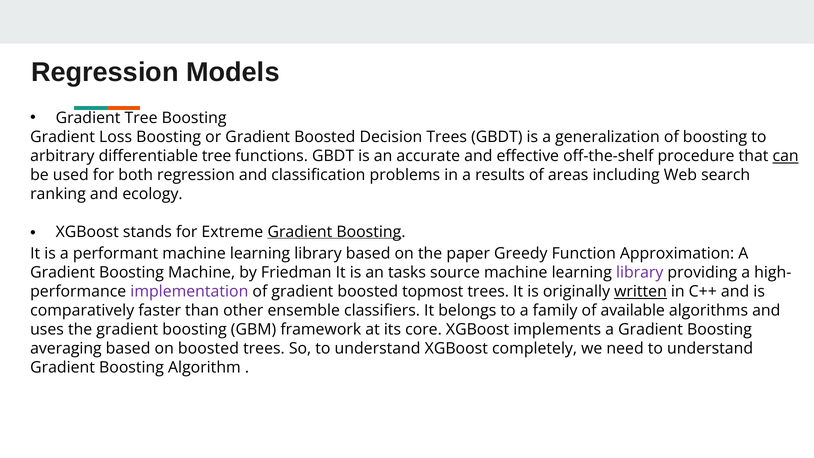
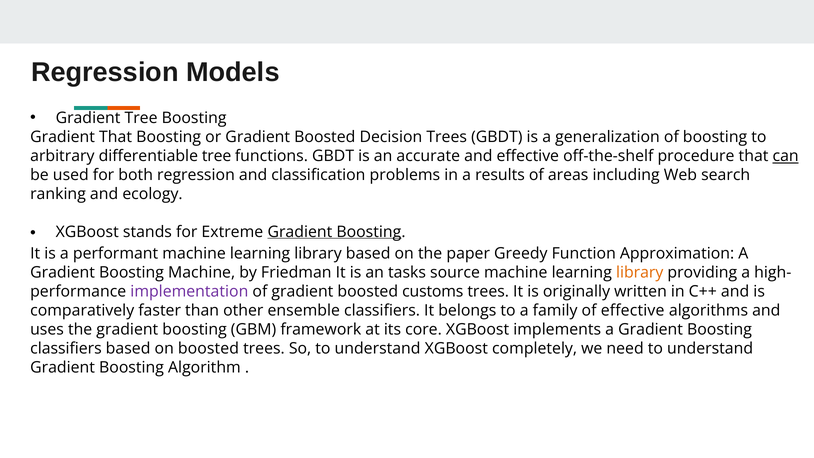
Gradient Loss: Loss -> That
library at (640, 273) colour: purple -> orange
topmost: topmost -> customs
written underline: present -> none
of available: available -> effective
averaging at (66, 349): averaging -> classifiers
